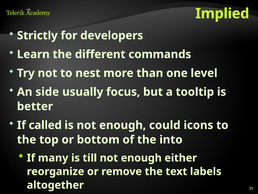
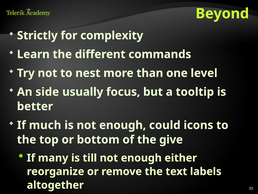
Implied: Implied -> Beyond
developers: developers -> complexity
called: called -> much
into: into -> give
